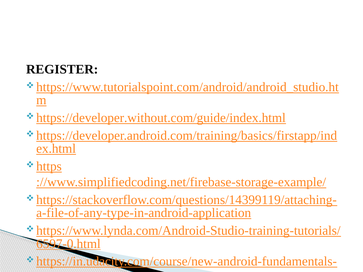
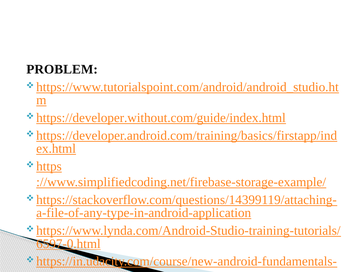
REGISTER: REGISTER -> PROBLEM
